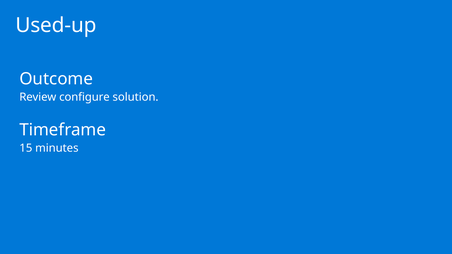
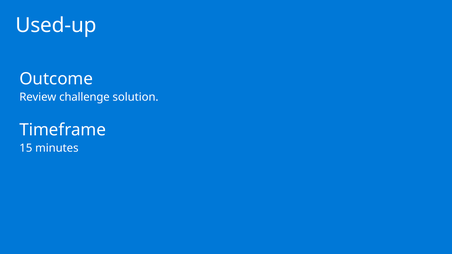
configure: configure -> challenge
